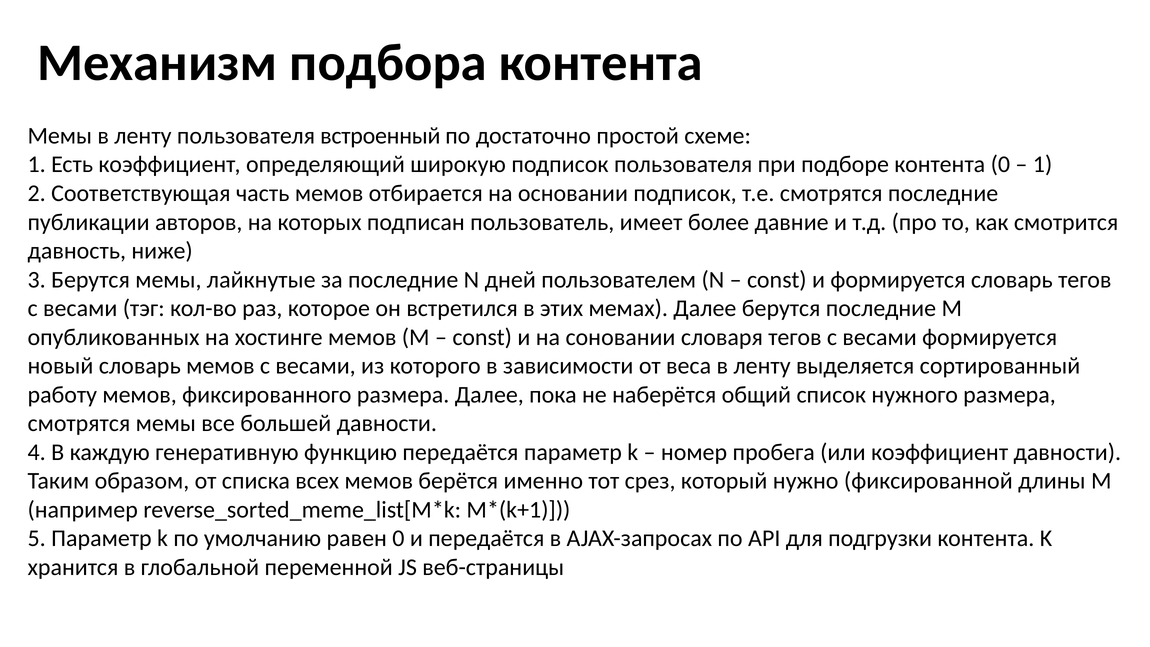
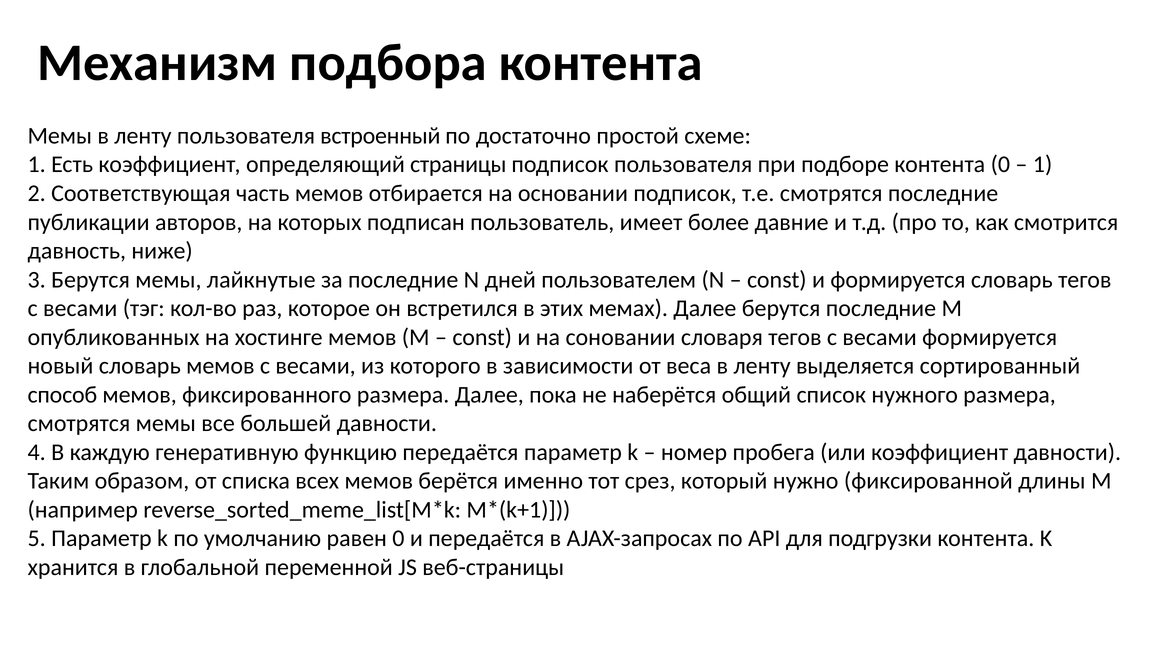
широкую: широкую -> страницы
работу: работу -> способ
